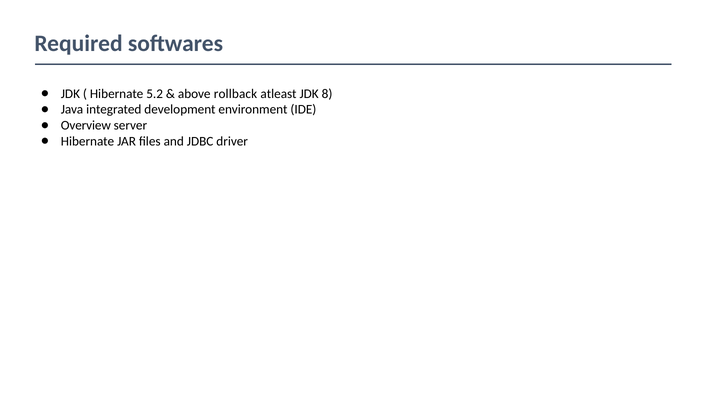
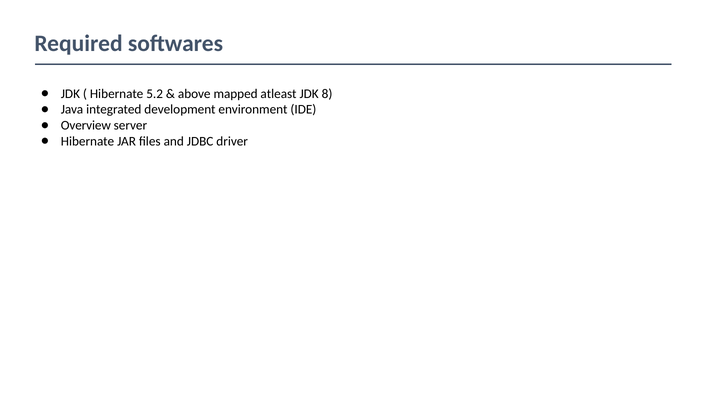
rollback: rollback -> mapped
